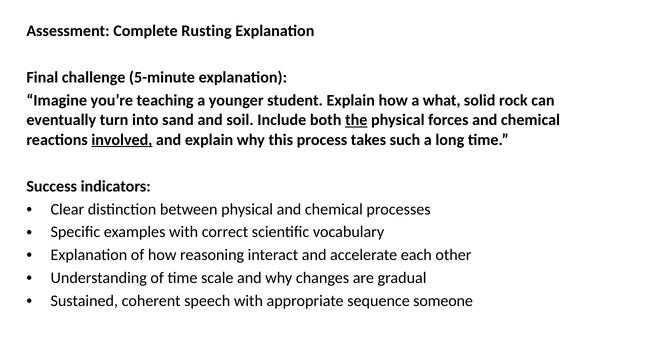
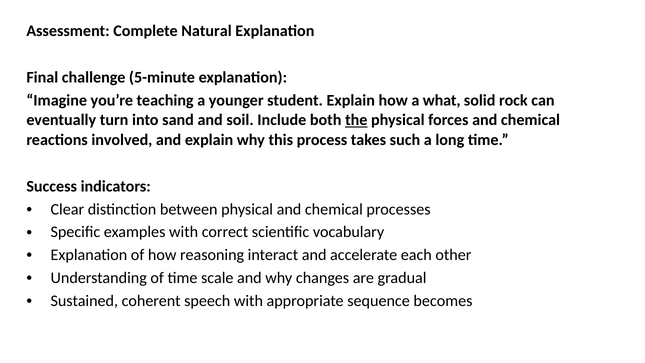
Rusting: Rusting -> Natural
involved underline: present -> none
someone: someone -> becomes
